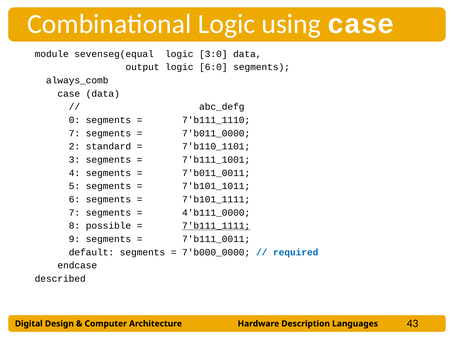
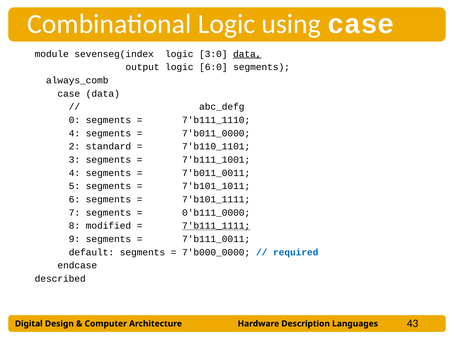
sevenseg(equal: sevenseg(equal -> sevenseg(index
data at (247, 54) underline: none -> present
7 at (74, 133): 7 -> 4
4'b111_0000: 4'b111_0000 -> 0'b111_0000
possible: possible -> modified
